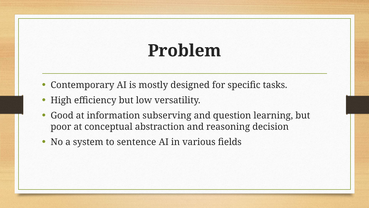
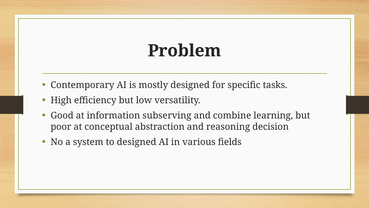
question: question -> combine
to sentence: sentence -> designed
